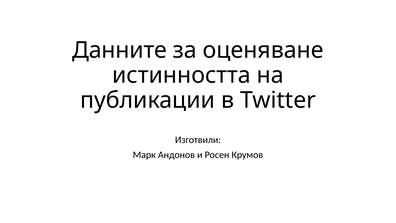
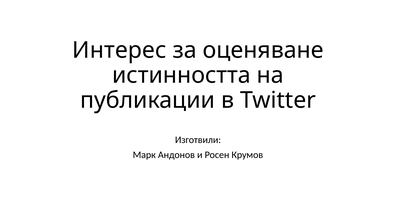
Данните: Данните -> Интерес
